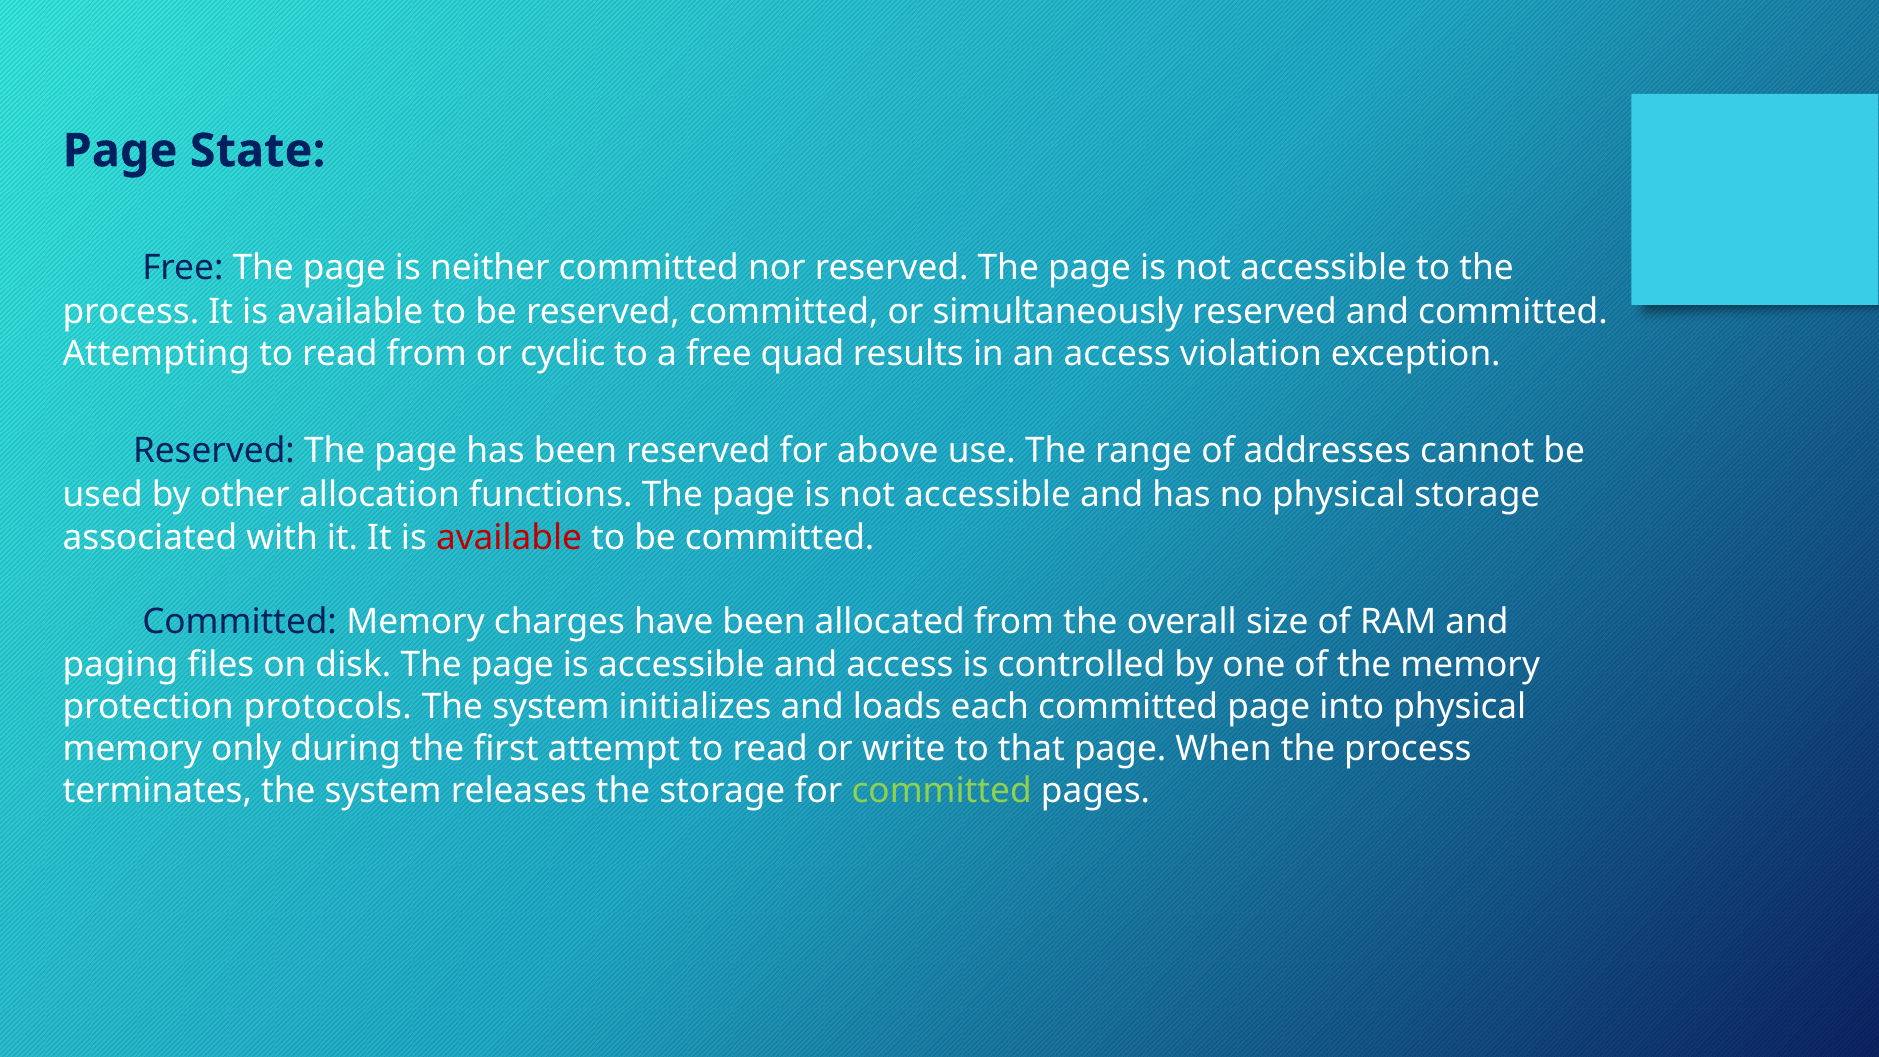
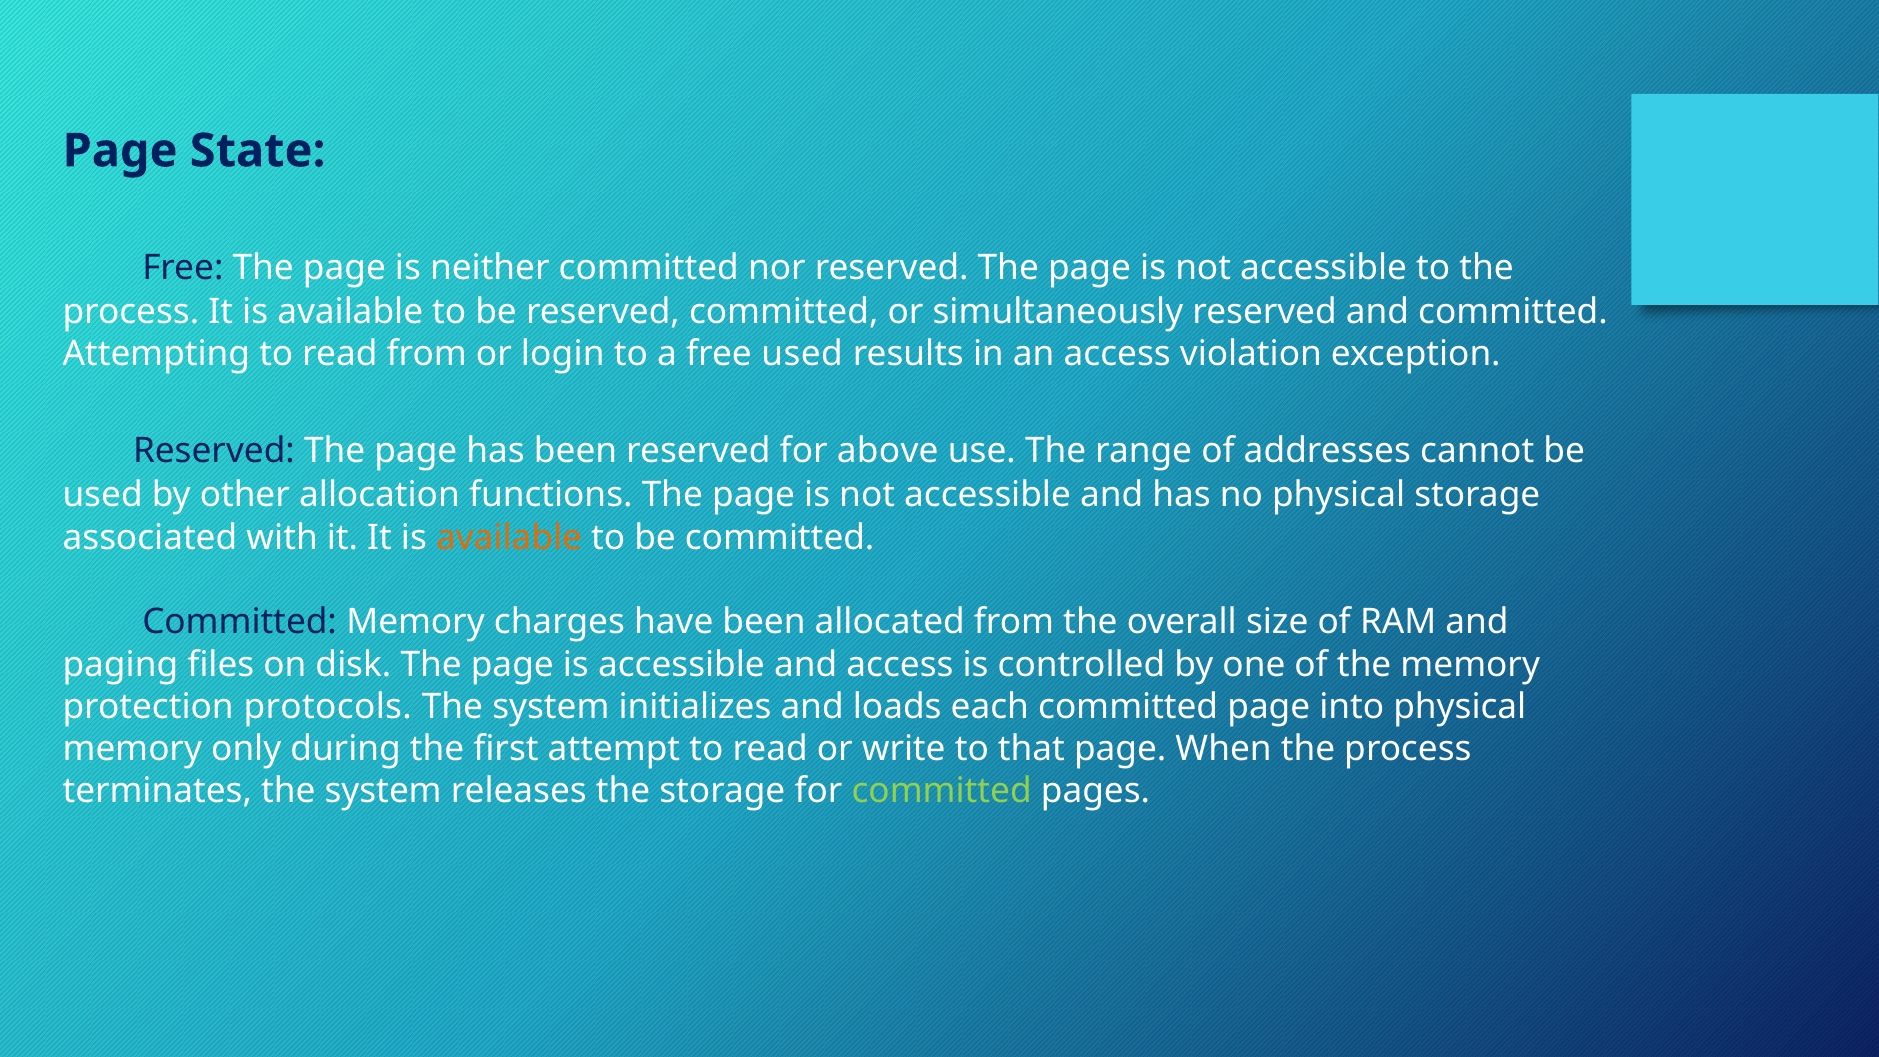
cyclic: cyclic -> login
free quad: quad -> used
available at (509, 538) colour: red -> orange
